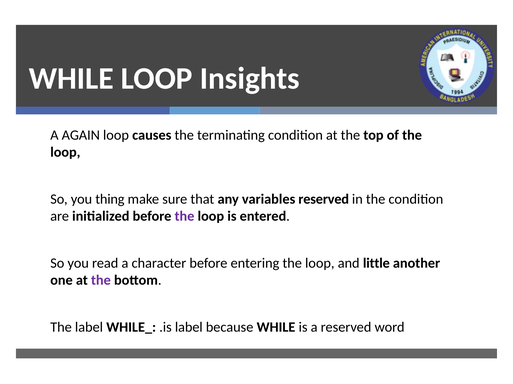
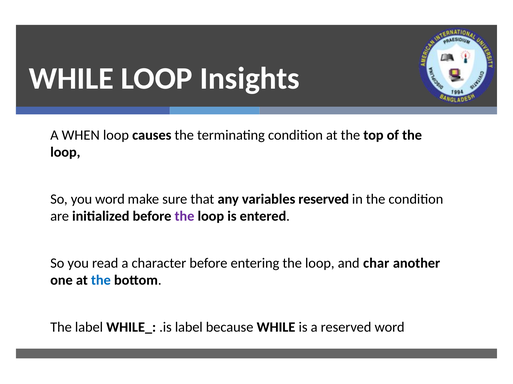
AGAIN: AGAIN -> WHEN
you thing: thing -> word
little: little -> char
the at (101, 281) colour: purple -> blue
